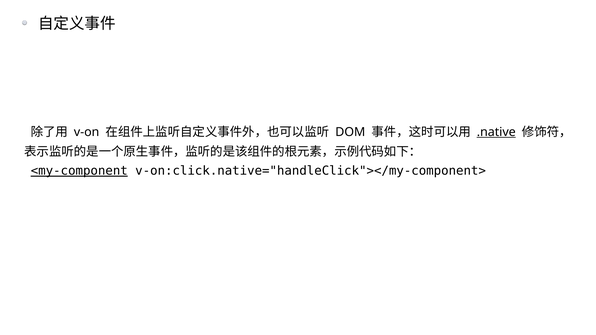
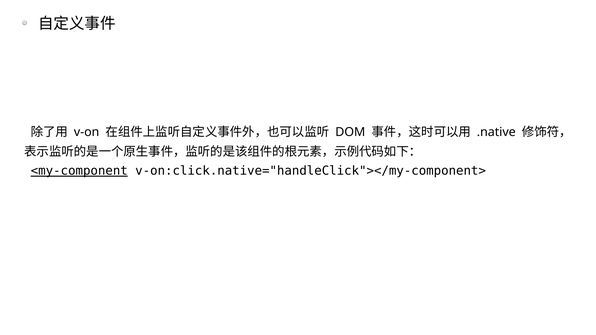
.native underline: present -> none
